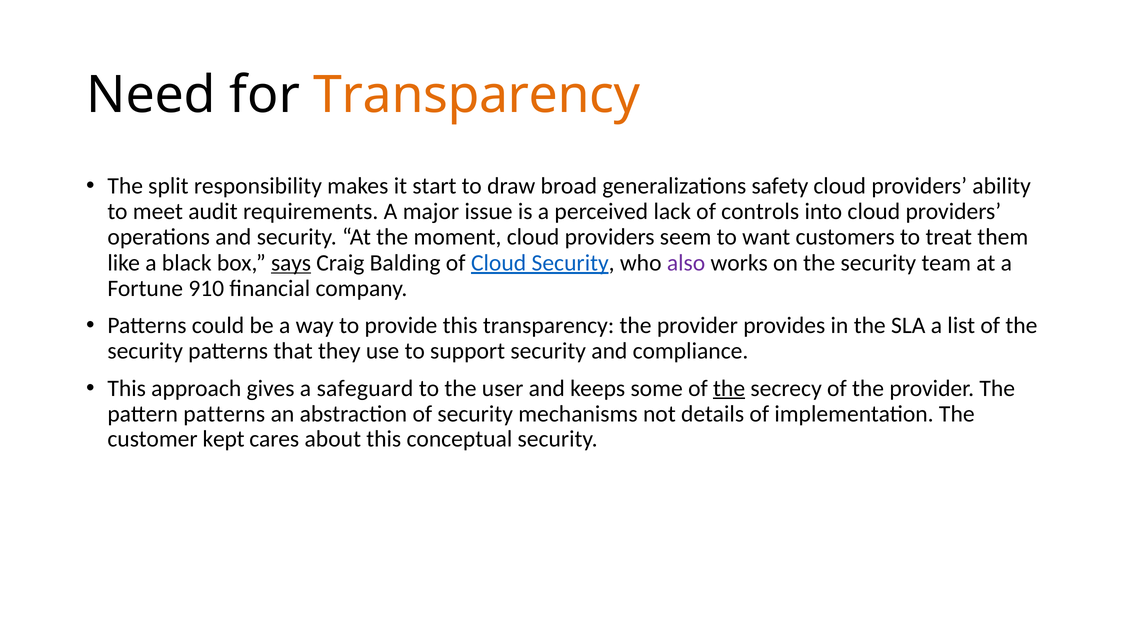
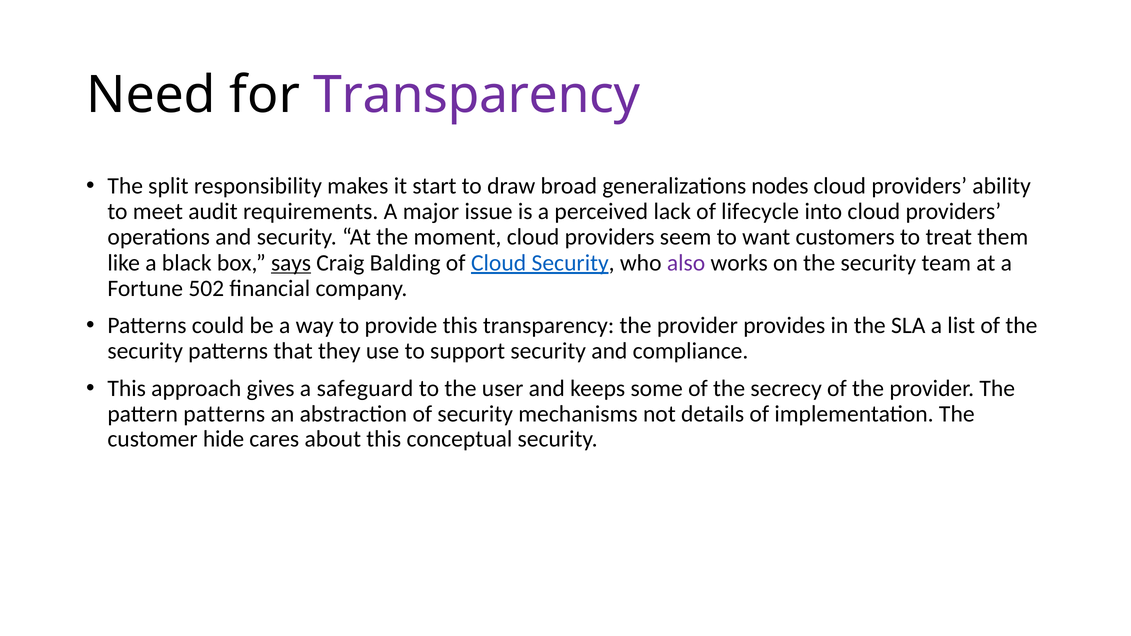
Transparency at (477, 95) colour: orange -> purple
safety: safety -> nodes
controls: controls -> lifecycle
910: 910 -> 502
the at (729, 388) underline: present -> none
kept: kept -> hide
